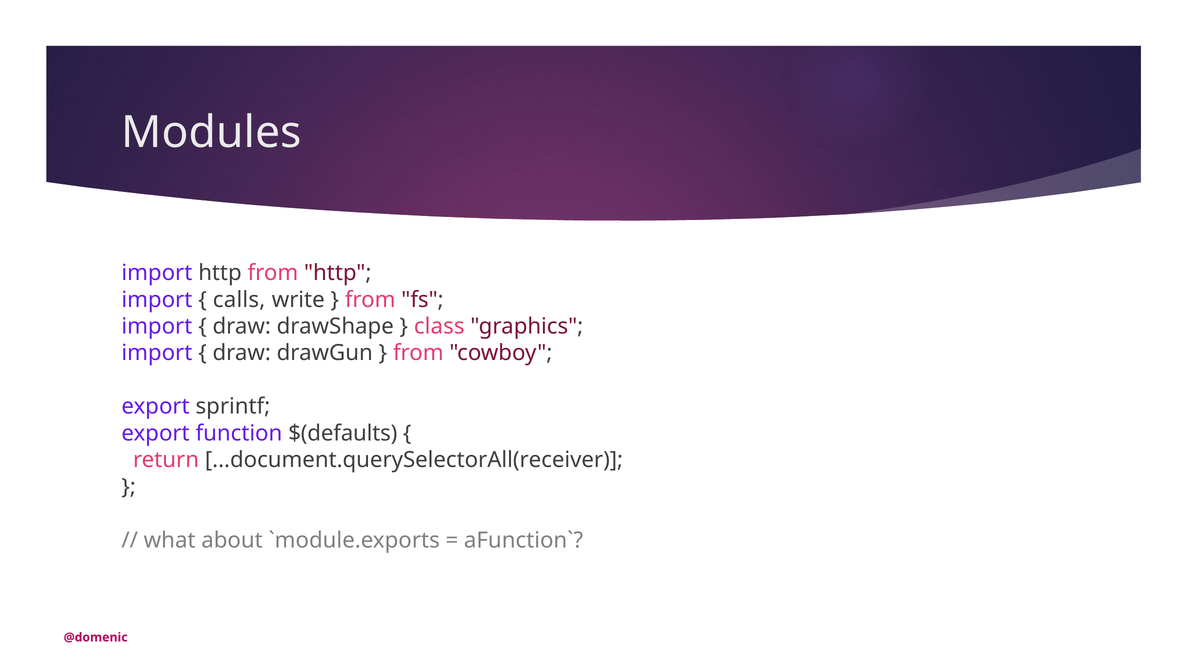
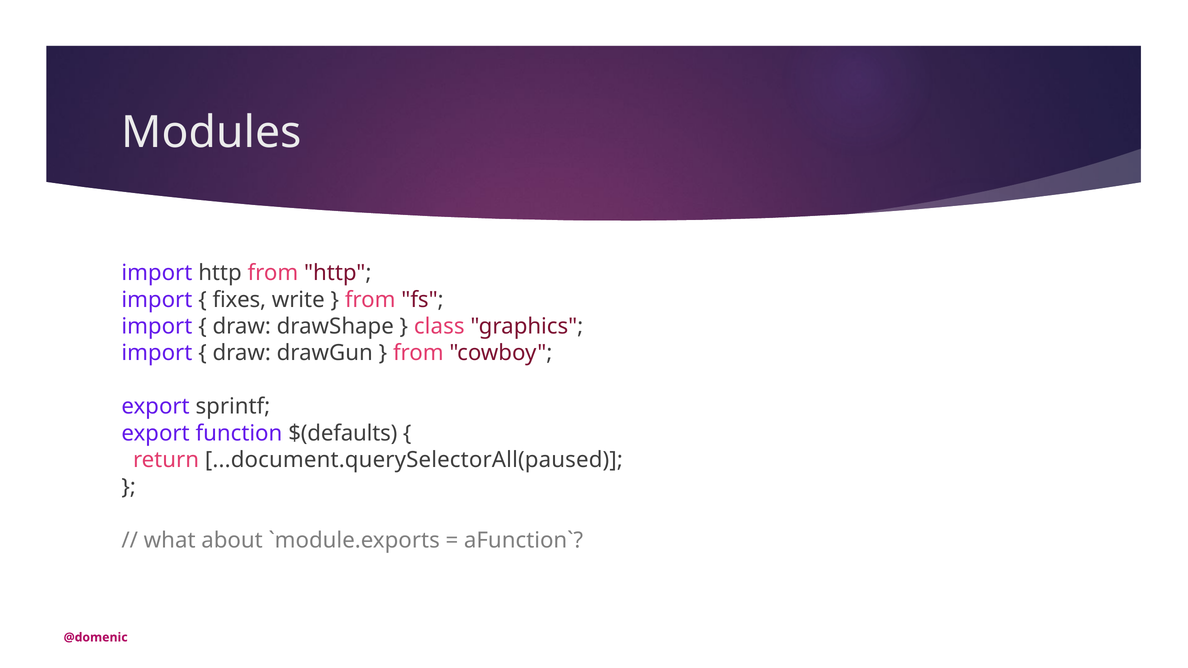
calls: calls -> fixes
...document.querySelectorAll(receiver: ...document.querySelectorAll(receiver -> ...document.querySelectorAll(paused
